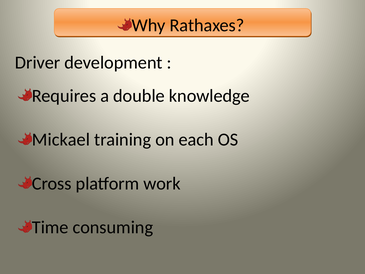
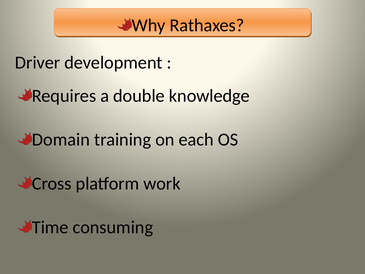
Mickael: Mickael -> Domain
